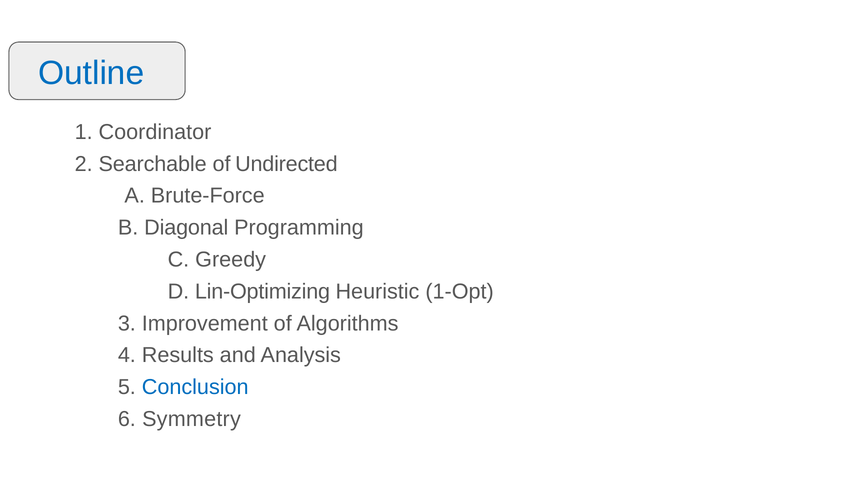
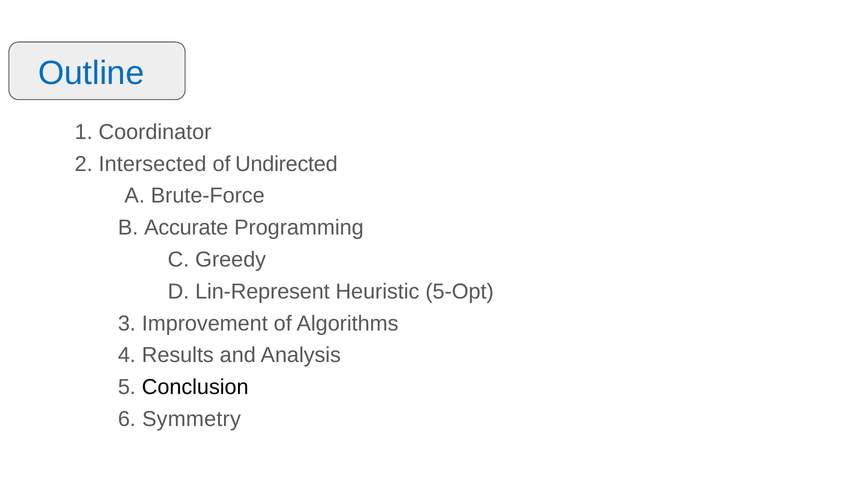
Searchable: Searchable -> Intersected
Diagonal: Diagonal -> Accurate
Lin-Optimizing: Lin-Optimizing -> Lin-Represent
1-Opt: 1-Opt -> 5-Opt
Conclusion colour: blue -> black
